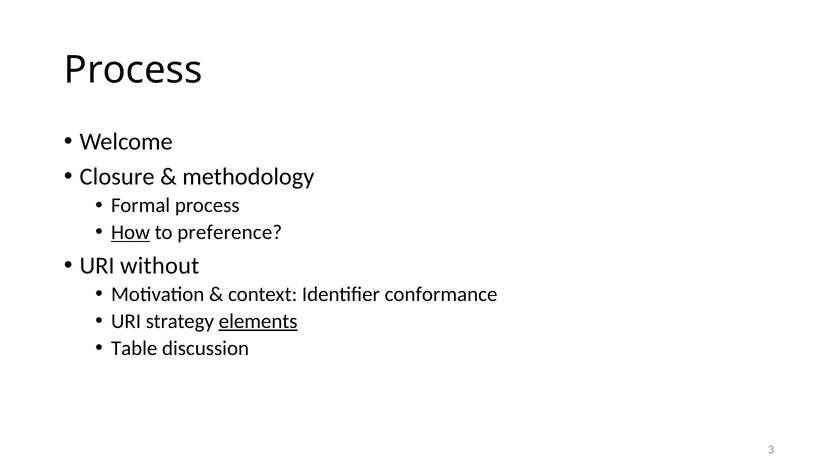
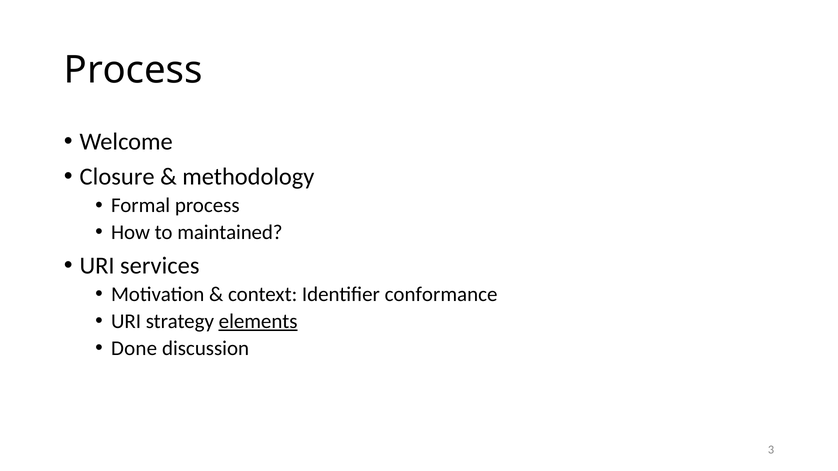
How underline: present -> none
preference: preference -> maintained
without: without -> services
Table: Table -> Done
